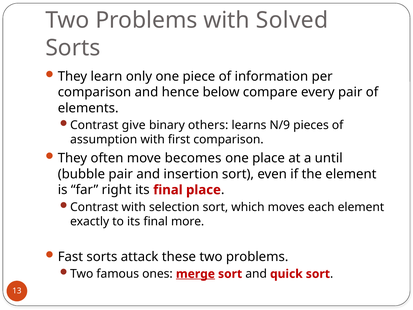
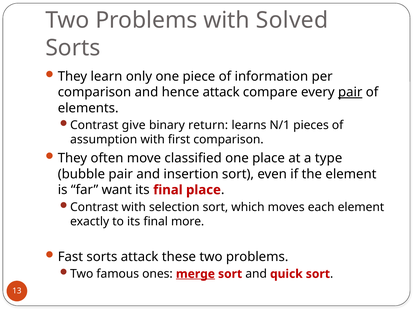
hence below: below -> attack
pair at (350, 92) underline: none -> present
others: others -> return
N/9: N/9 -> N/1
becomes: becomes -> classified
until: until -> type
right: right -> want
